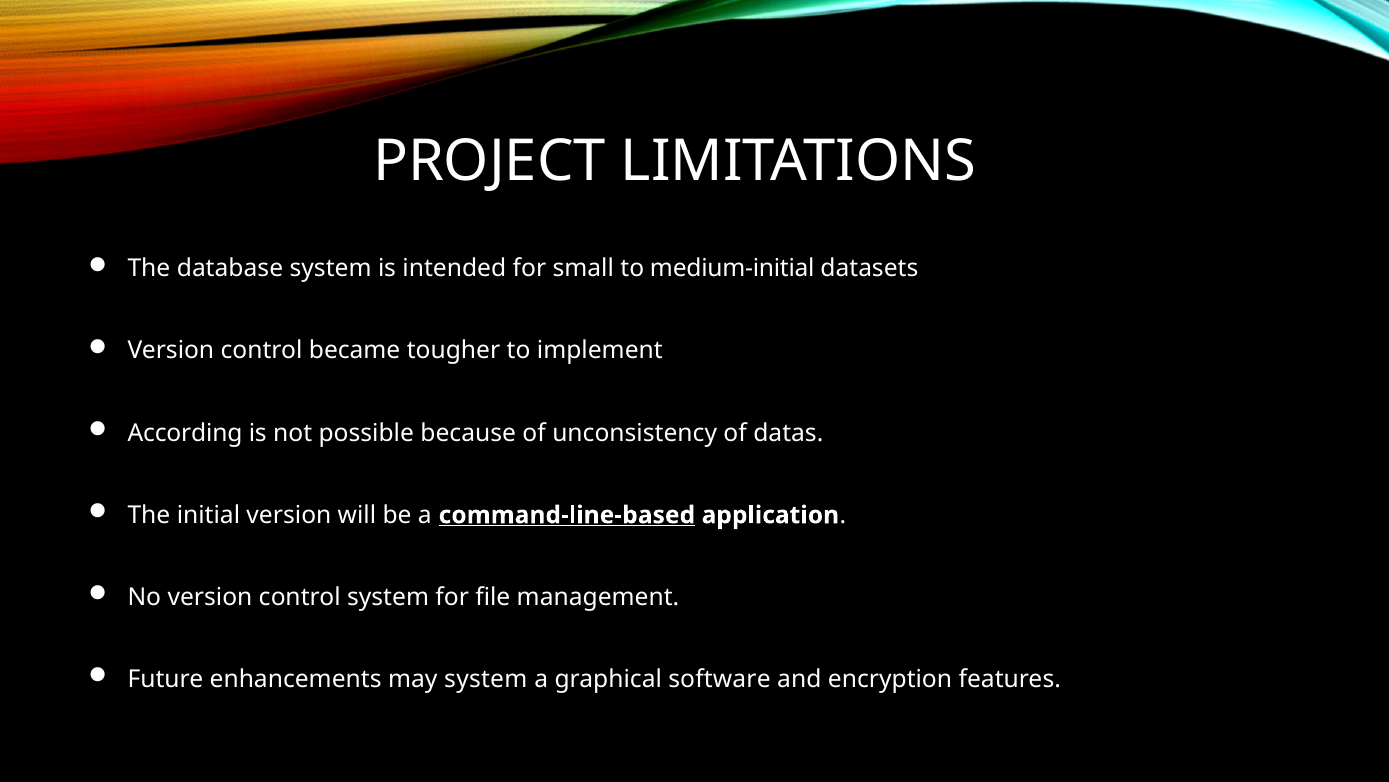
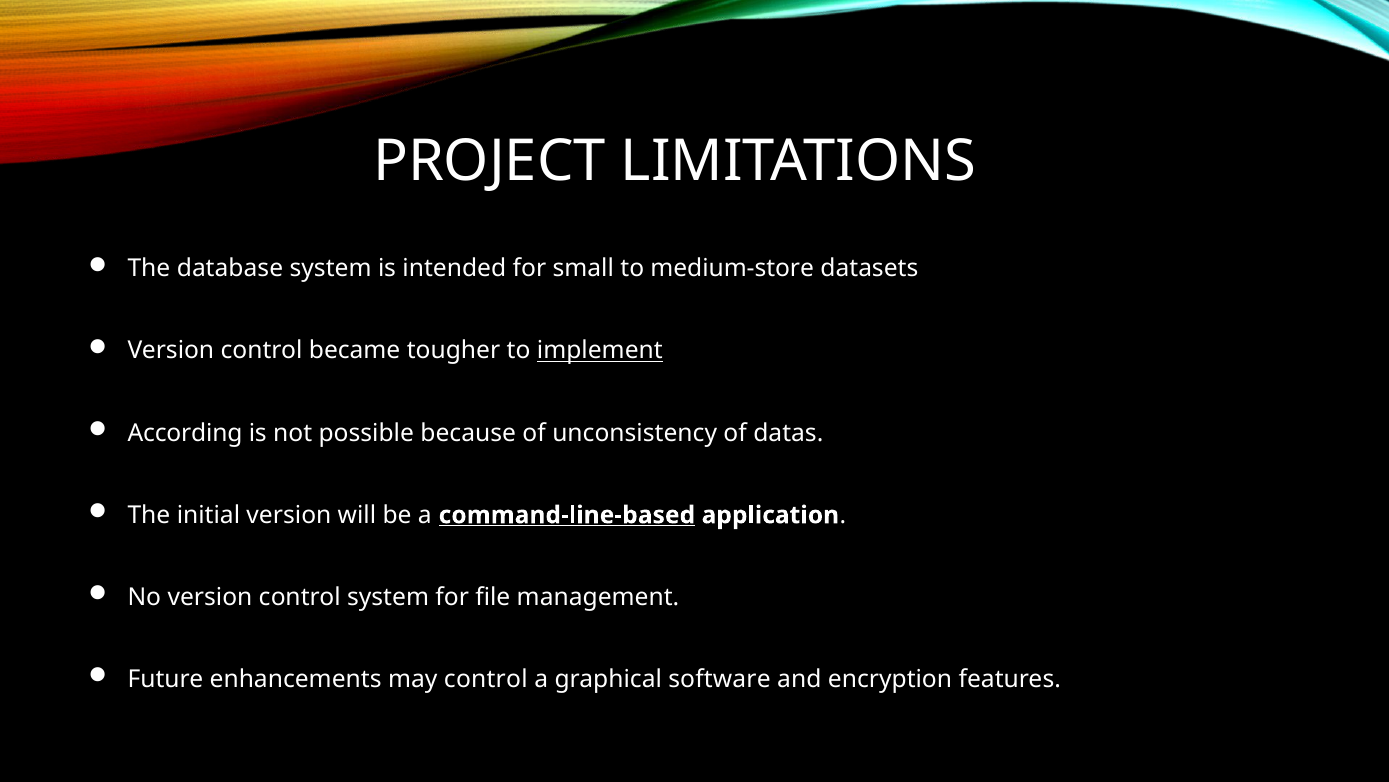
medium-initial: medium-initial -> medium-store
implement underline: none -> present
may system: system -> control
